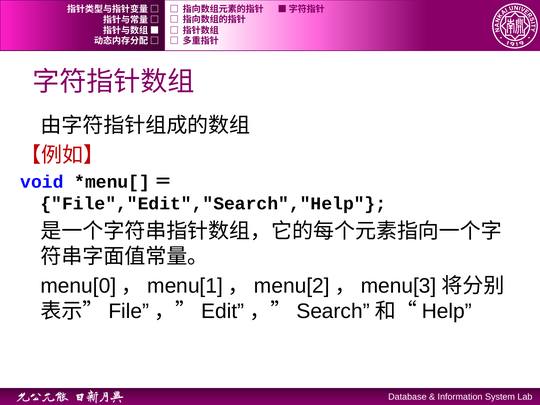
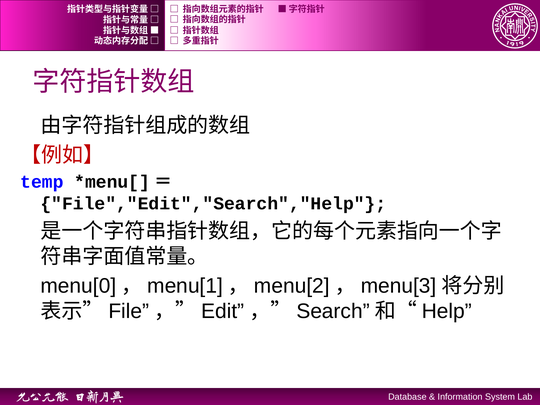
void: void -> temp
